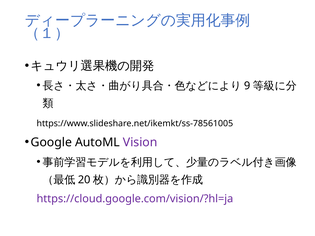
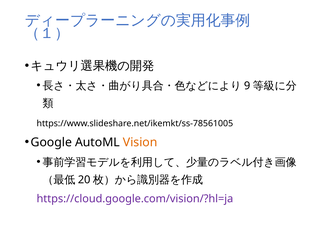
Vision colour: purple -> orange
